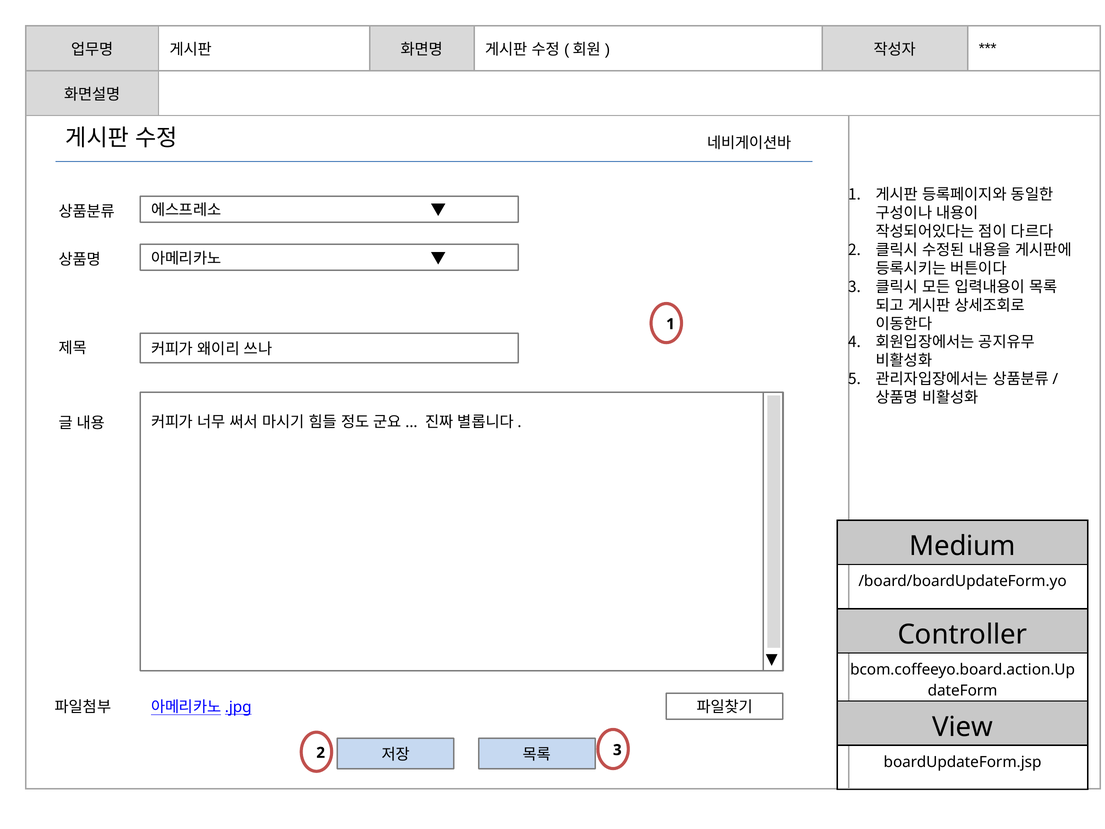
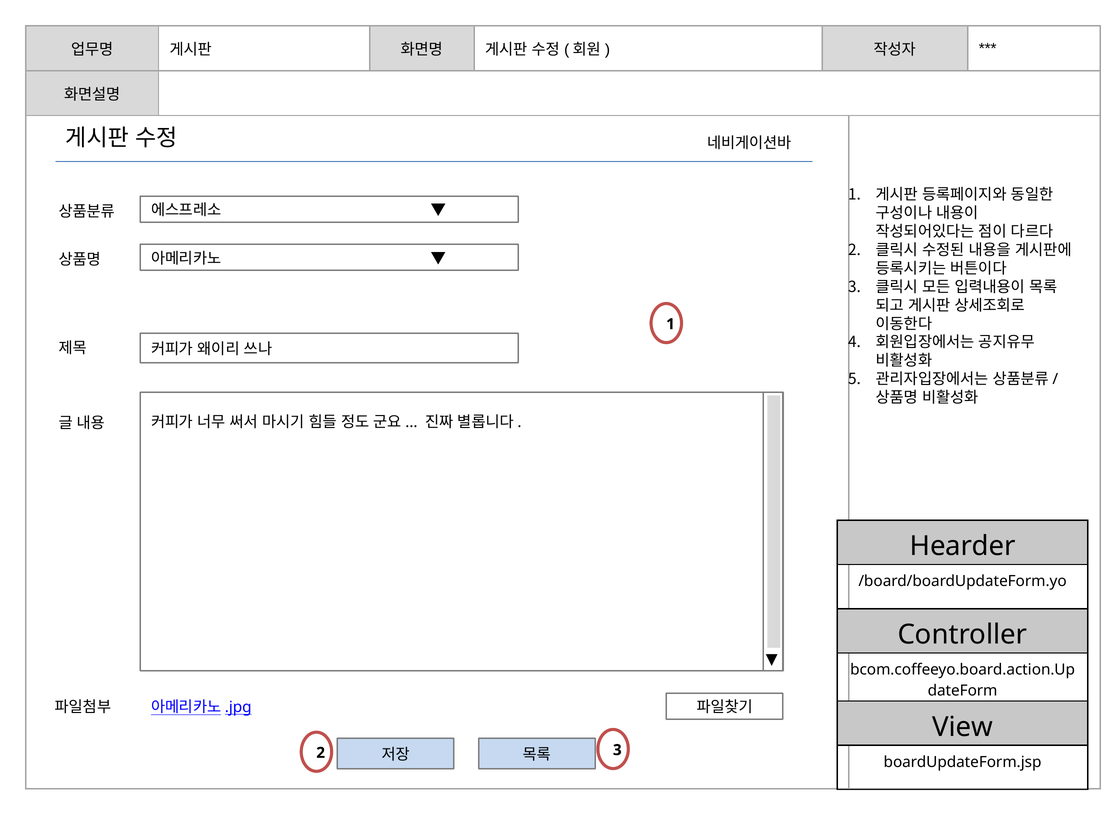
Medium: Medium -> Hearder
